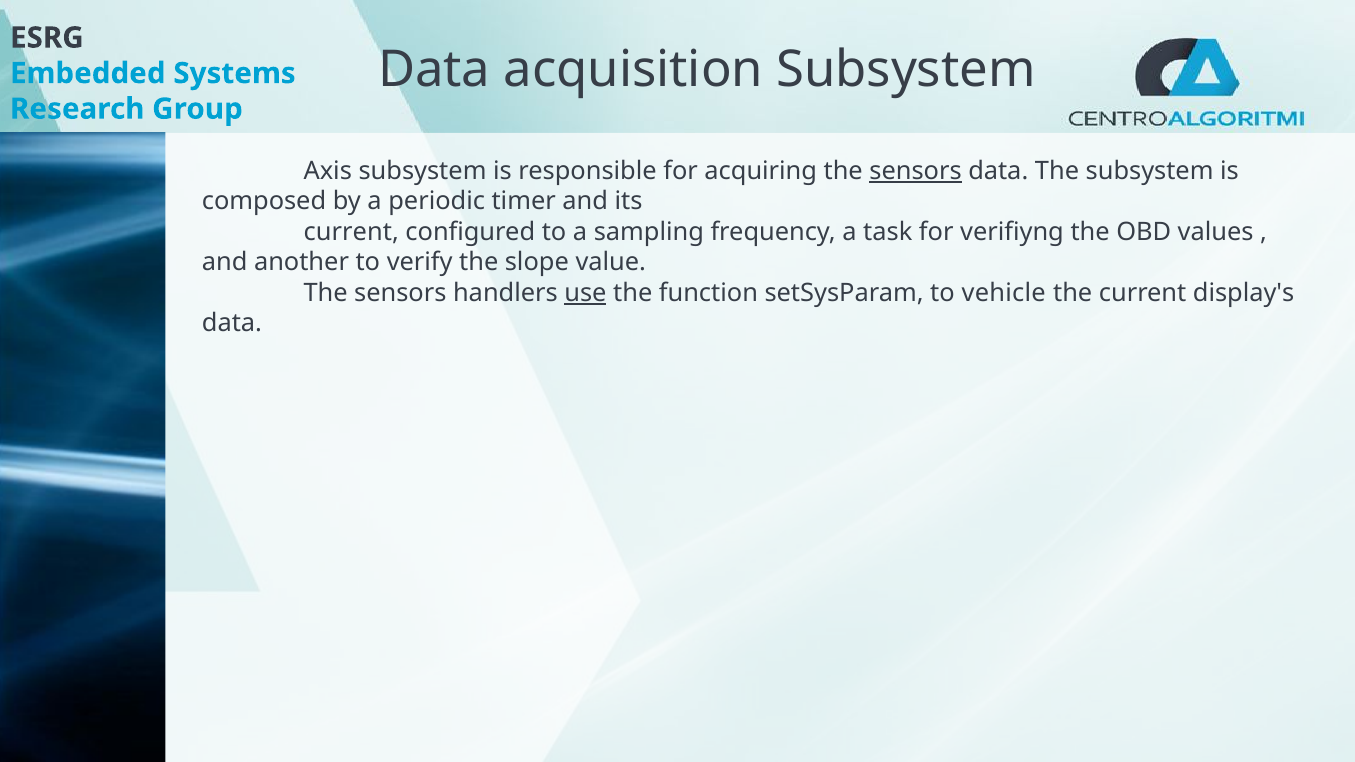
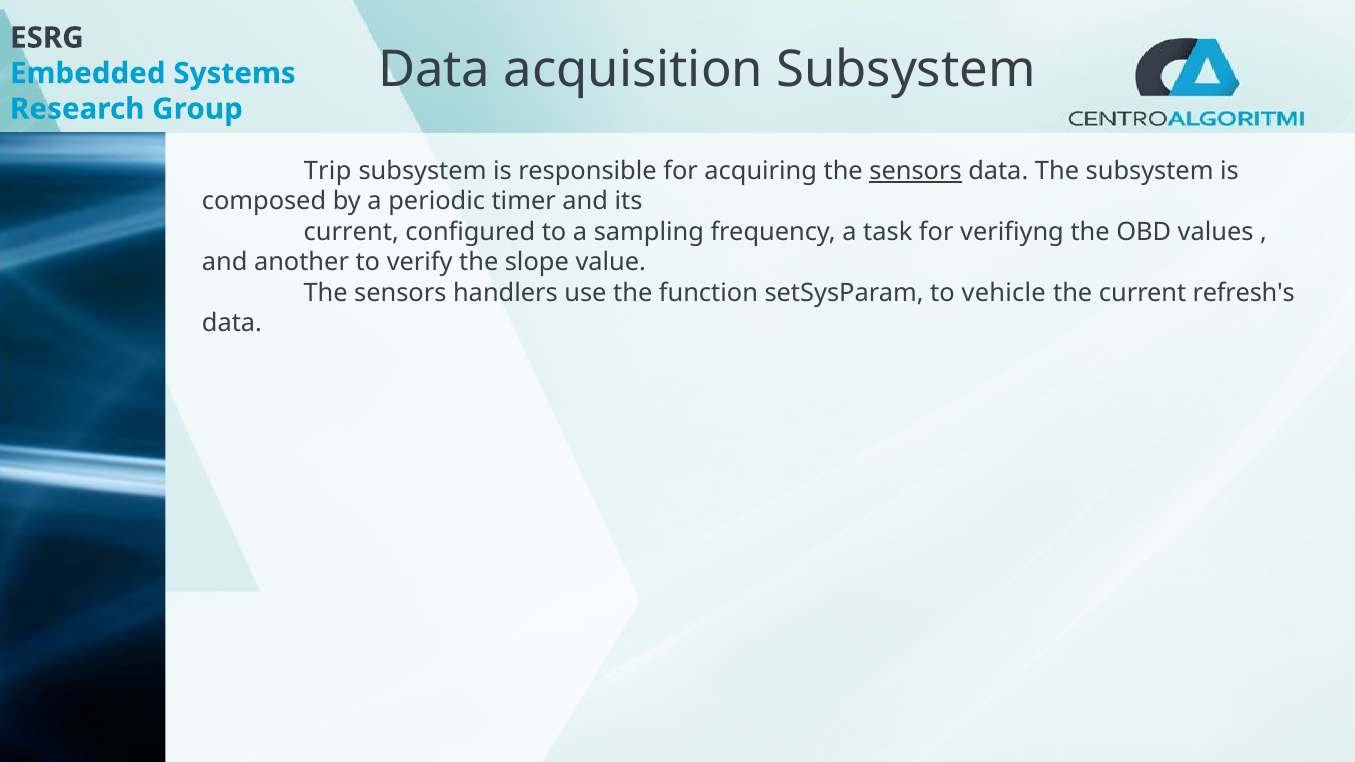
Axis: Axis -> Trip
use underline: present -> none
display's: display's -> refresh's
